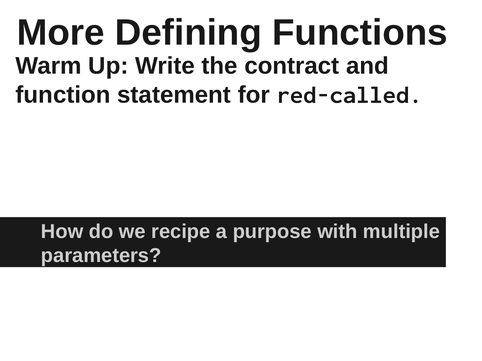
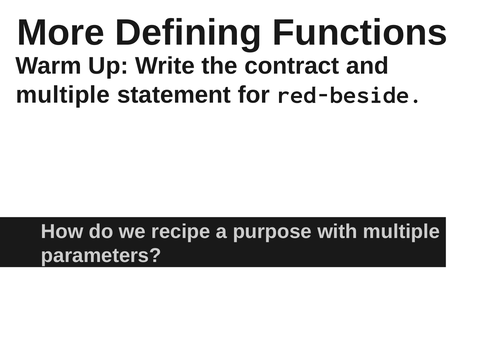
function at (63, 95): function -> multiple
red-called: red-called -> red-beside
